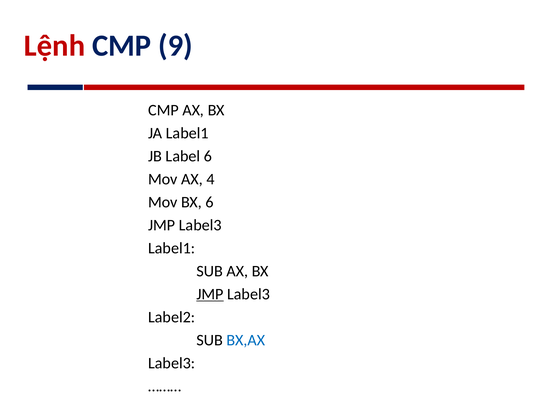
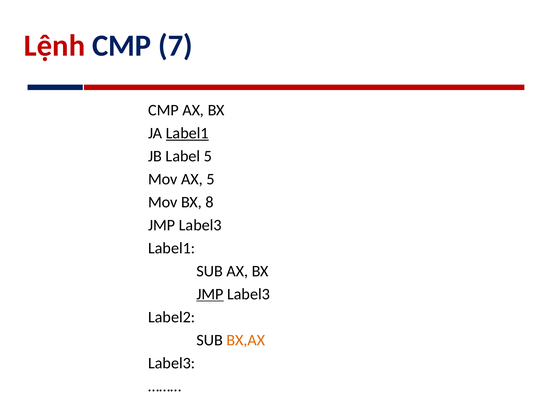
9: 9 -> 7
Label1 at (187, 133) underline: none -> present
Label 6: 6 -> 5
AX 4: 4 -> 5
BX 6: 6 -> 8
BX,AX colour: blue -> orange
